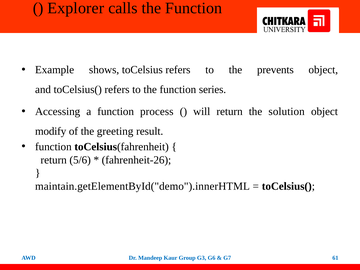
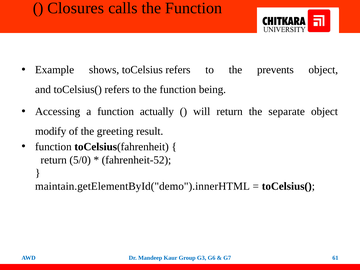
Explorer: Explorer -> Closures
series: series -> being
process: process -> actually
solution: solution -> separate
5/6: 5/6 -> 5/0
fahrenheit-26: fahrenheit-26 -> fahrenheit-52
